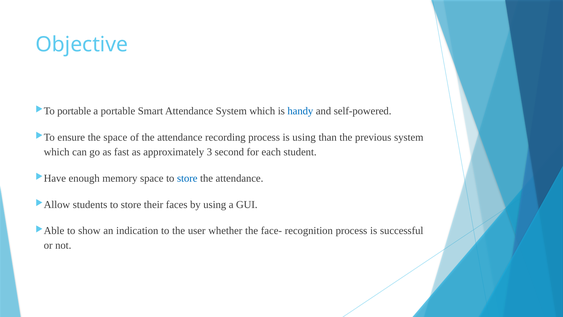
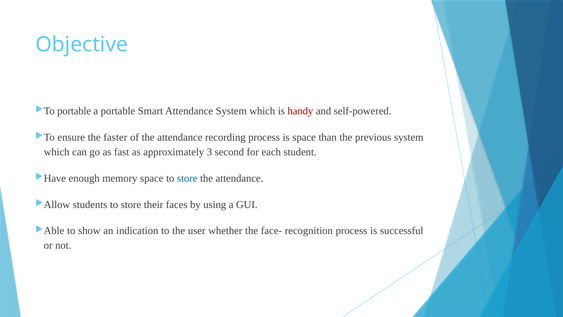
handy colour: blue -> red
the space: space -> faster
is using: using -> space
